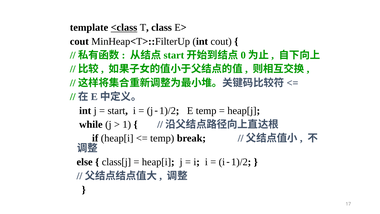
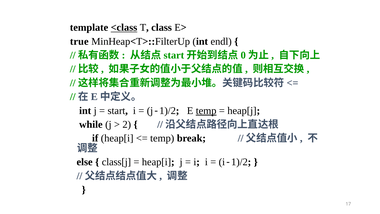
cout at (79, 41): cout -> true
int cout: cout -> endl
temp at (206, 111) underline: none -> present
1: 1 -> 2
